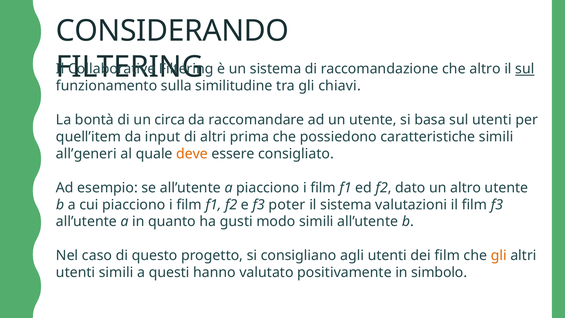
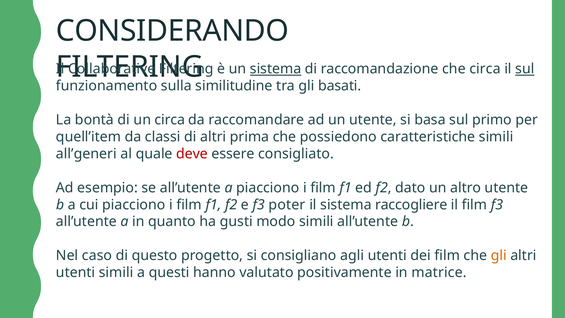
sistema at (276, 69) underline: none -> present
che altro: altro -> circa
chiavi: chiavi -> basati
sul utenti: utenti -> primo
input: input -> classi
deve colour: orange -> red
valutazioni: valutazioni -> raccogliere
simbolo: simbolo -> matrice
